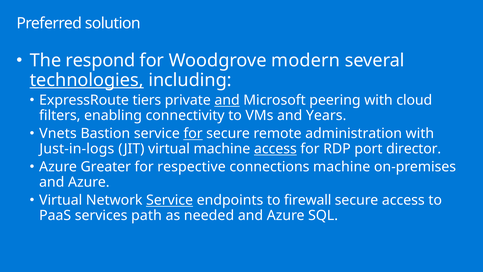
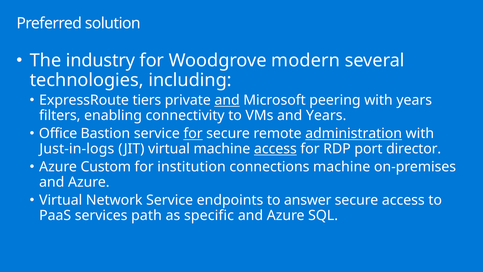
respond: respond -> industry
technologies underline: present -> none
with cloud: cloud -> years
Vnets: Vnets -> Office
administration underline: none -> present
Greater: Greater -> Custom
respective: respective -> institution
Service at (170, 200) underline: present -> none
firewall: firewall -> answer
needed: needed -> specific
